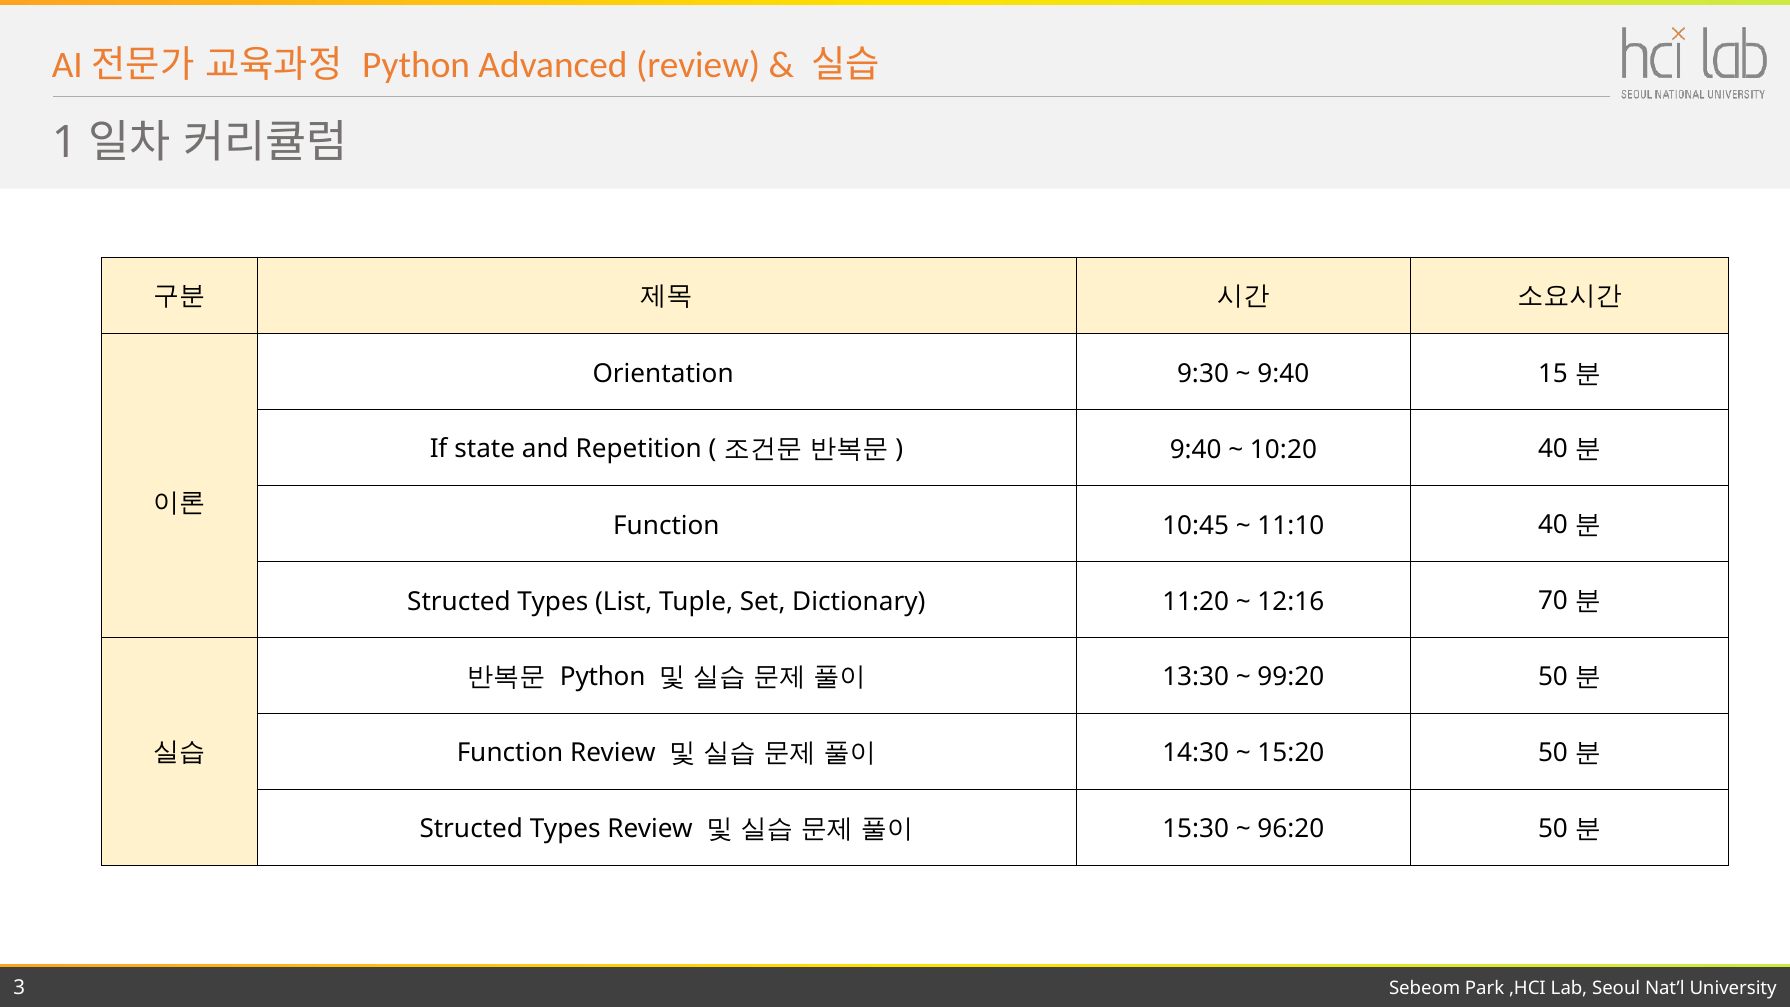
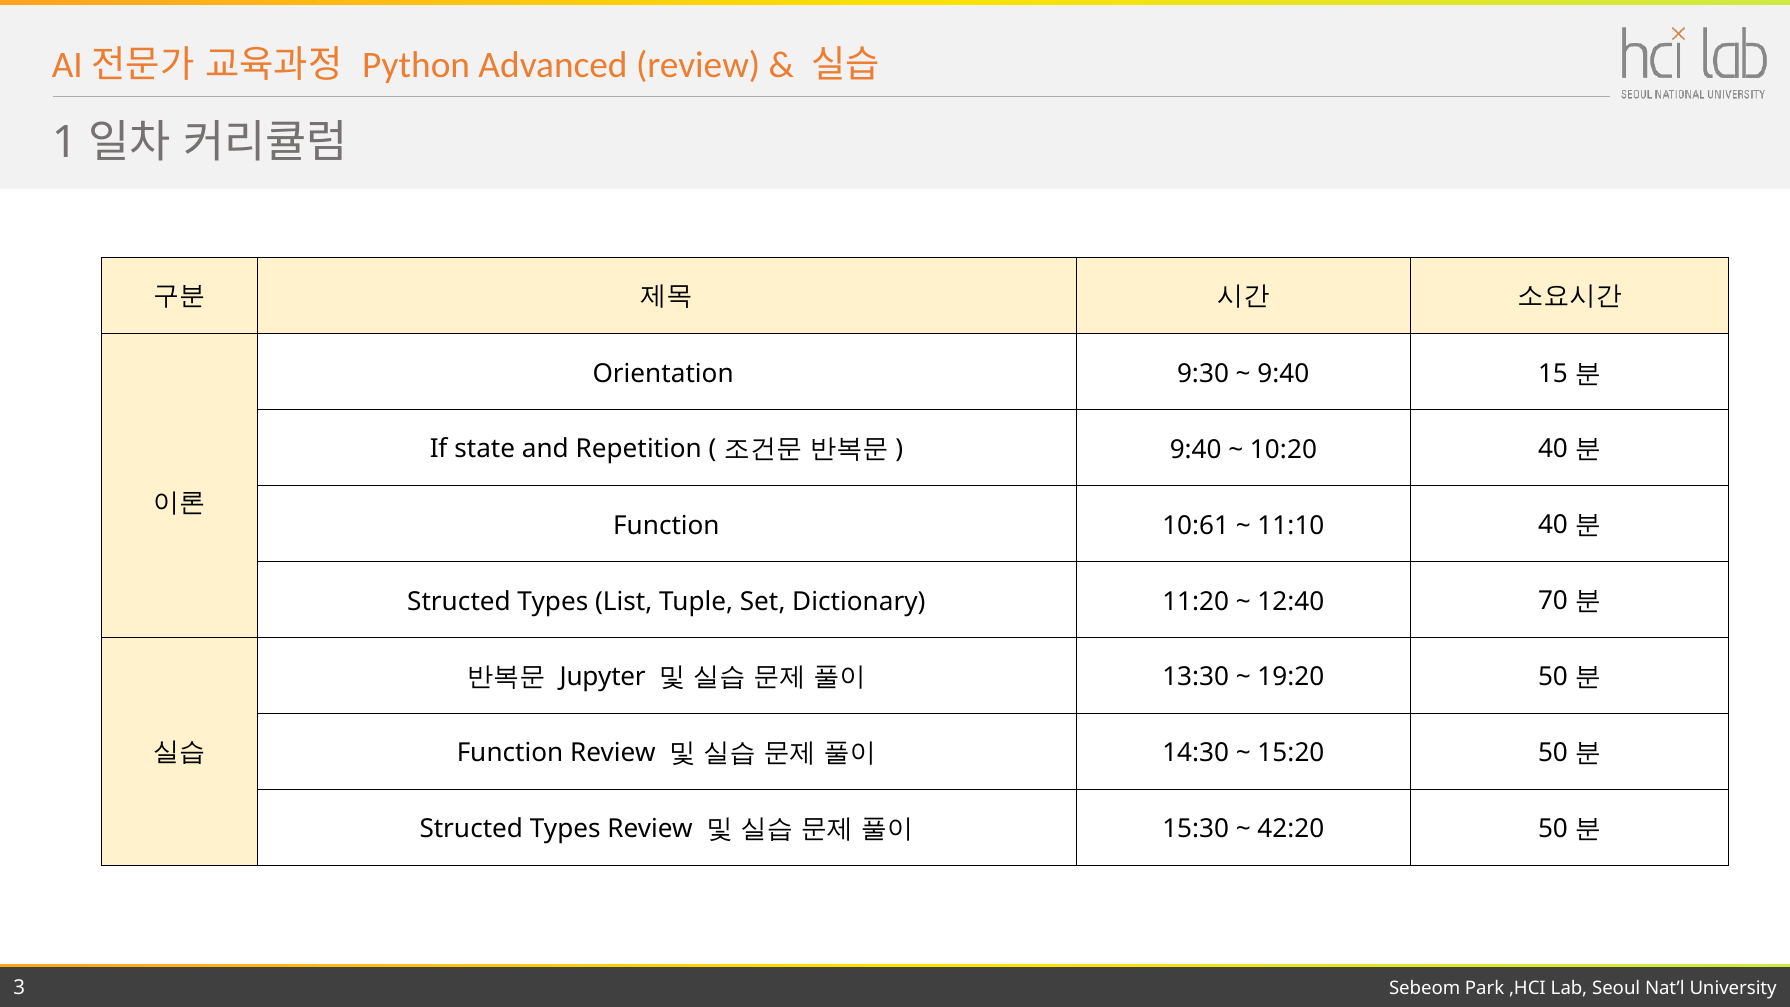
10:45: 10:45 -> 10:61
12:16: 12:16 -> 12:40
Python at (603, 677): Python -> Jupyter
99:20: 99:20 -> 19:20
96:20: 96:20 -> 42:20
